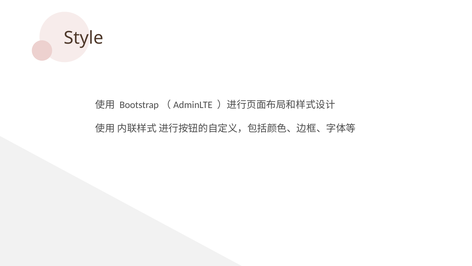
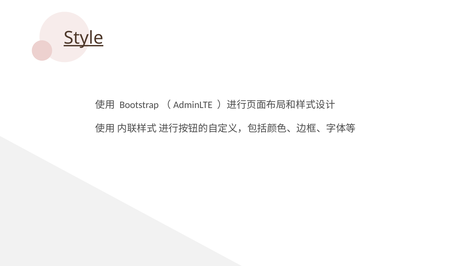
Style underline: none -> present
